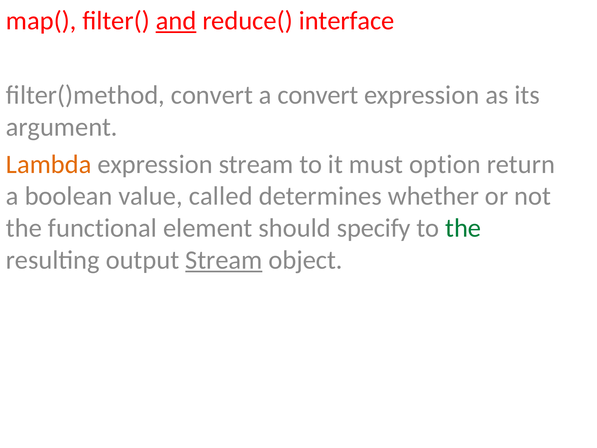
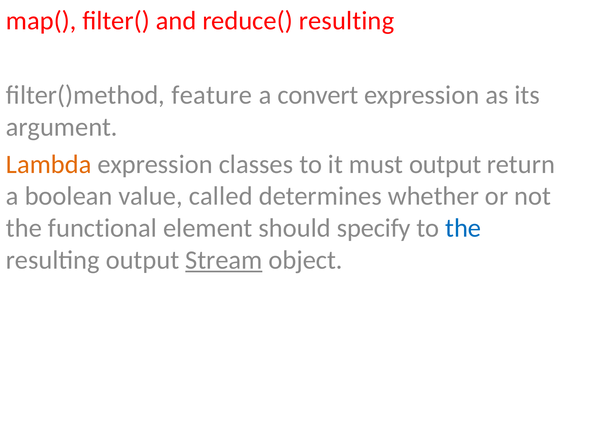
and underline: present -> none
reduce( interface: interface -> resulting
filter()method convert: convert -> feature
expression stream: stream -> classes
must option: option -> output
the at (463, 228) colour: green -> blue
